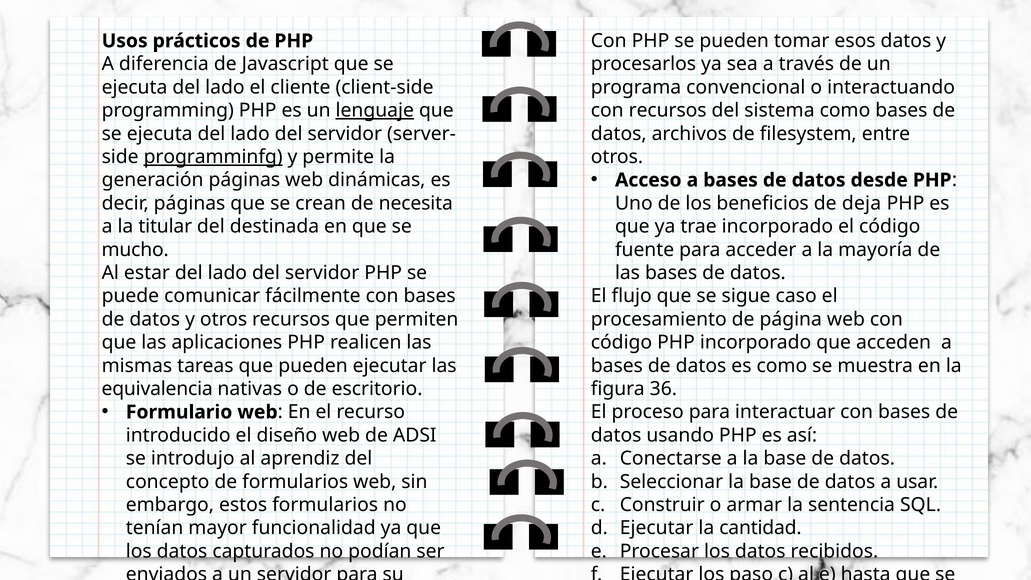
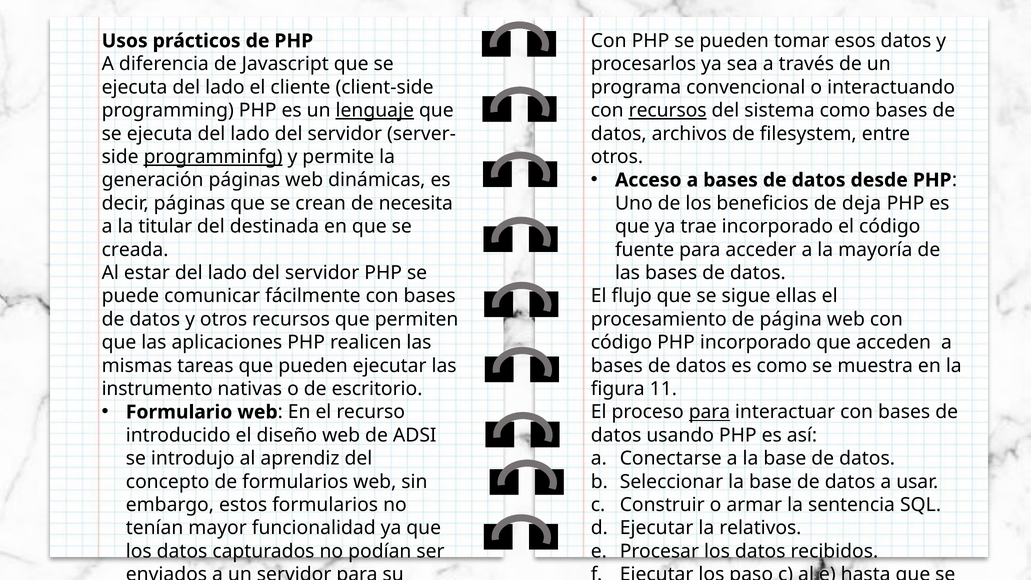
recursos at (668, 110) underline: none -> present
mucho: mucho -> creada
caso: caso -> ellas
equivalencia: equivalencia -> instrumento
36: 36 -> 11
para at (709, 412) underline: none -> present
cantidad: cantidad -> relativos
